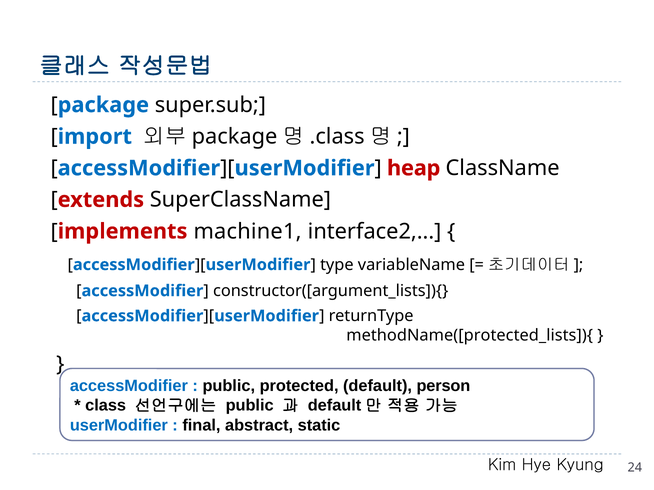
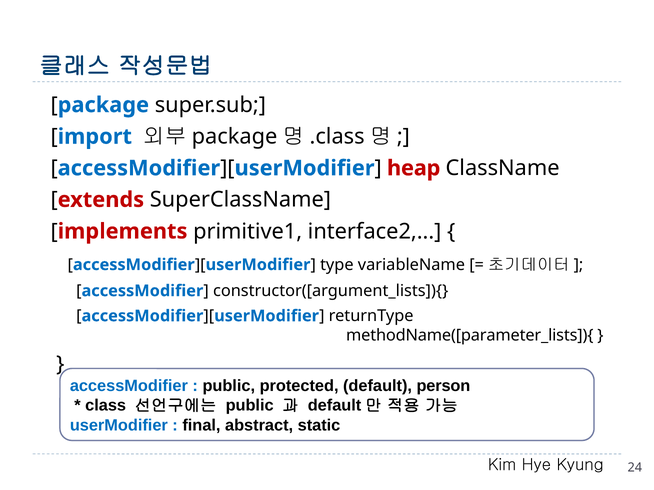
machine1: machine1 -> primitive1
methodName([protected_lists]){: methodName([protected_lists]){ -> methodName([parameter_lists]){
